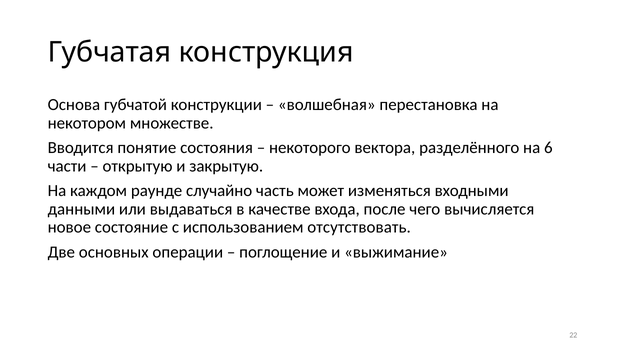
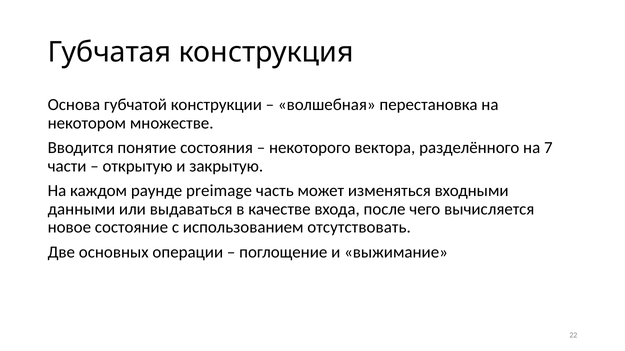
6: 6 -> 7
случайно: случайно -> preimage
